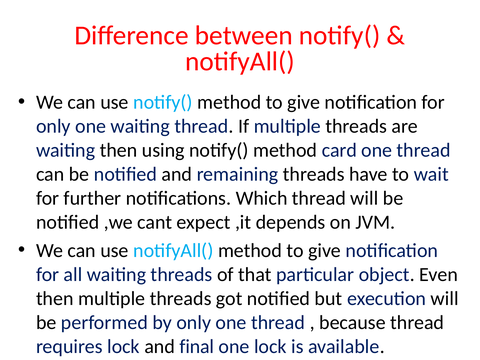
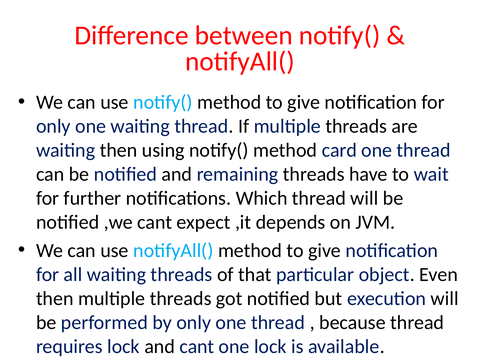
and final: final -> cant
